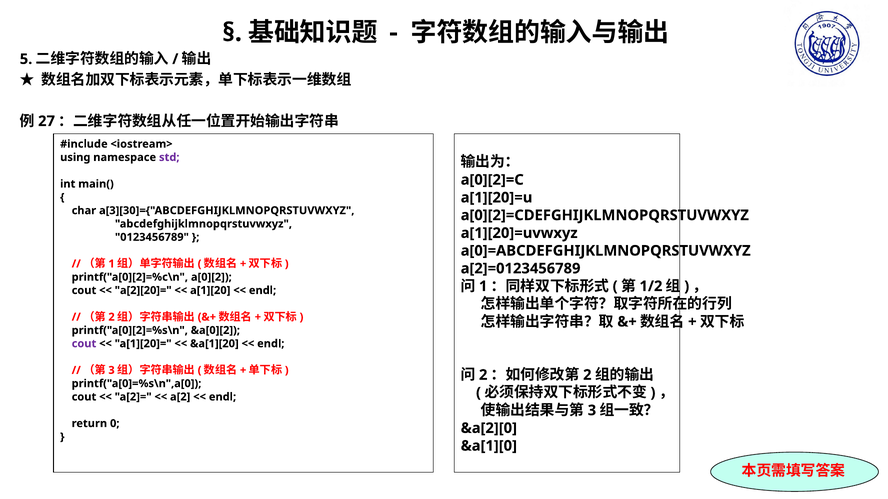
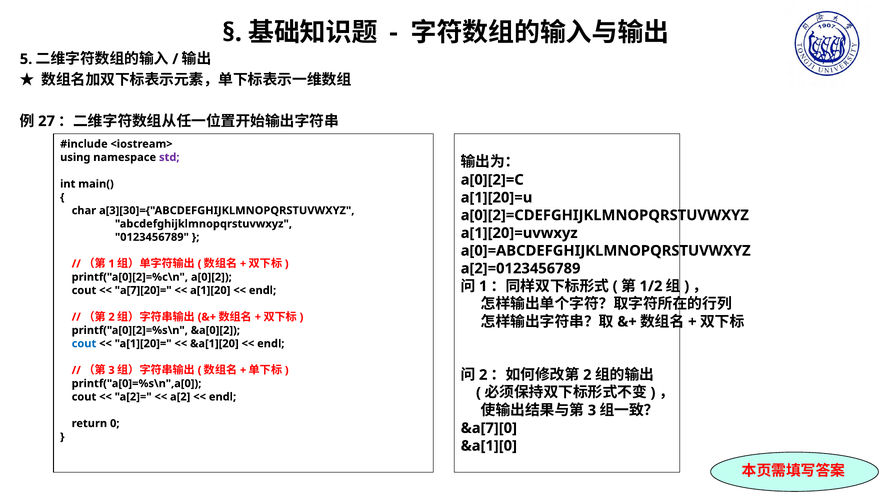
a[2][20]=: a[2][20]= -> a[7][20]=
cout at (84, 344) colour: purple -> blue
&a[2][0: &a[2][0 -> &a[7][0
